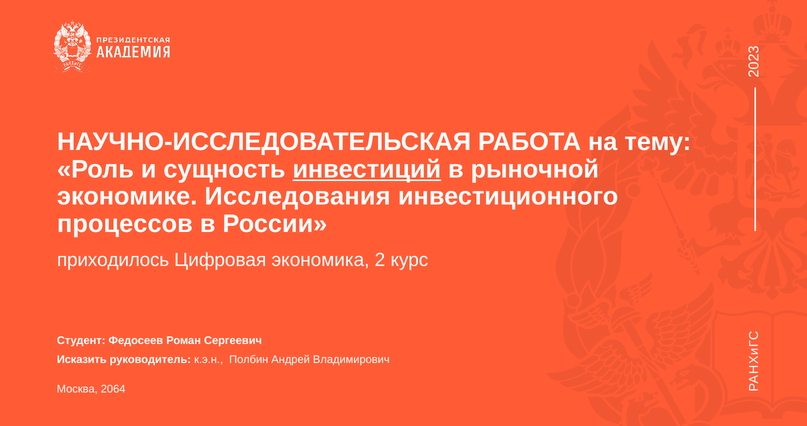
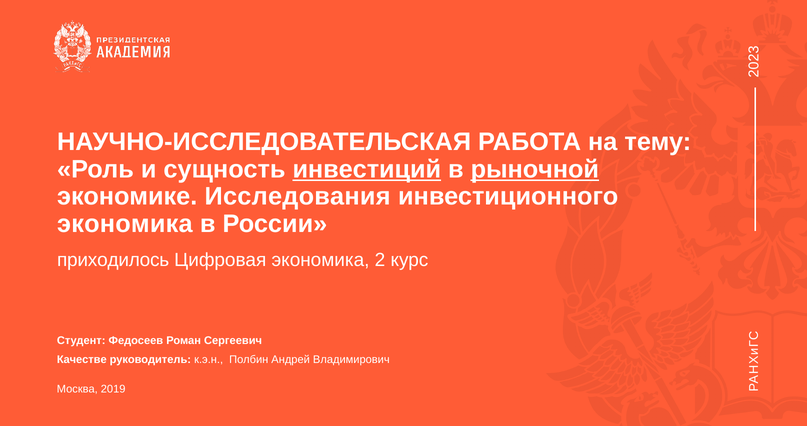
рыночной underline: none -> present
процессов at (125, 224): процессов -> экономика
Исказить: Исказить -> Качестве
2064: 2064 -> 2019
